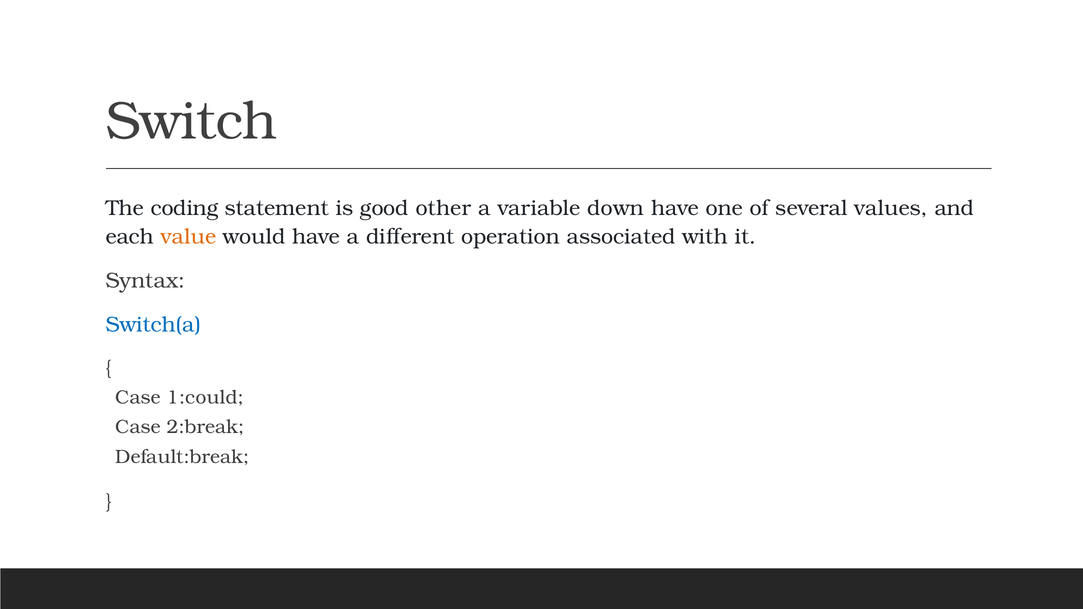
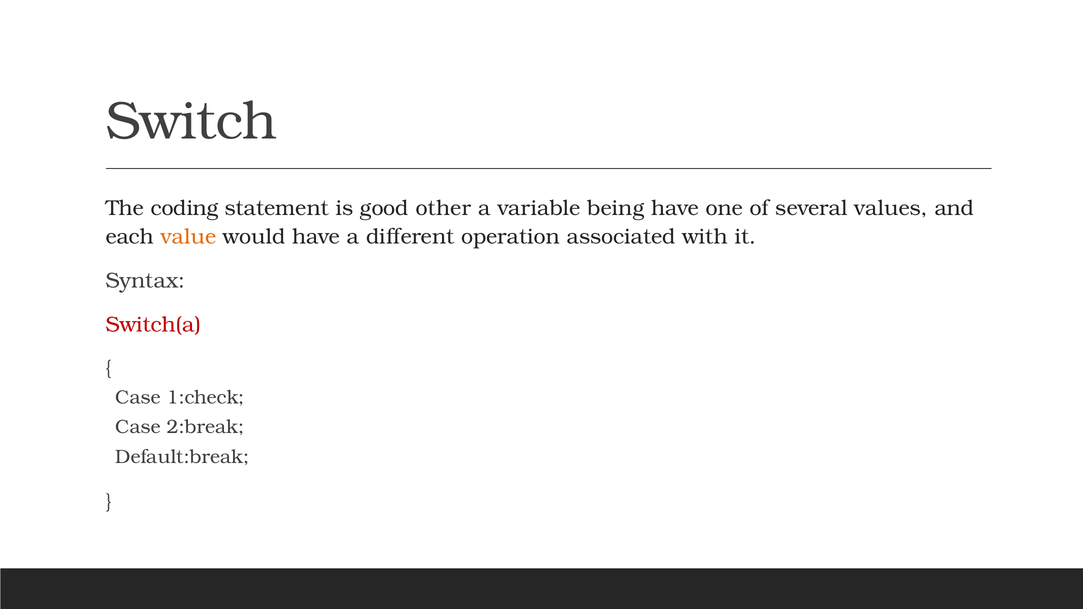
down: down -> being
Switch(a colour: blue -> red
1:could: 1:could -> 1:check
